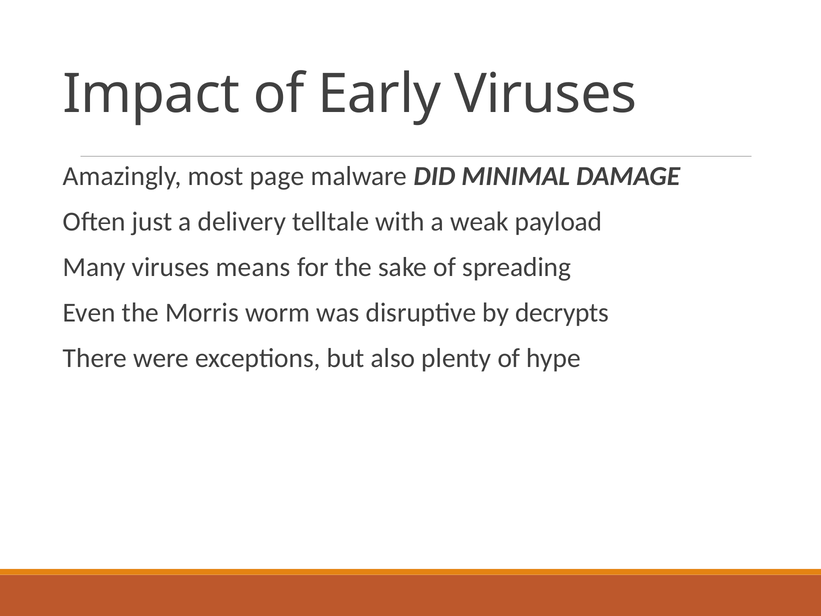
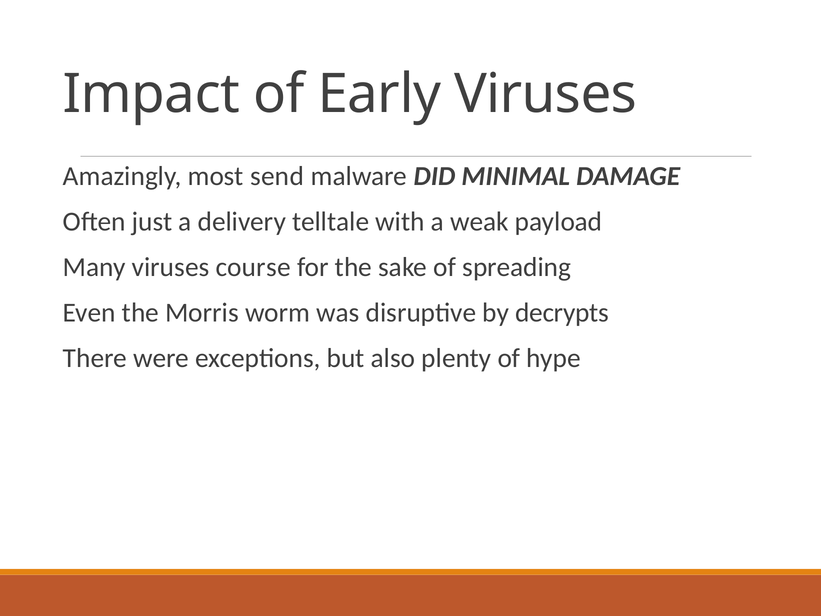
page: page -> send
means: means -> course
